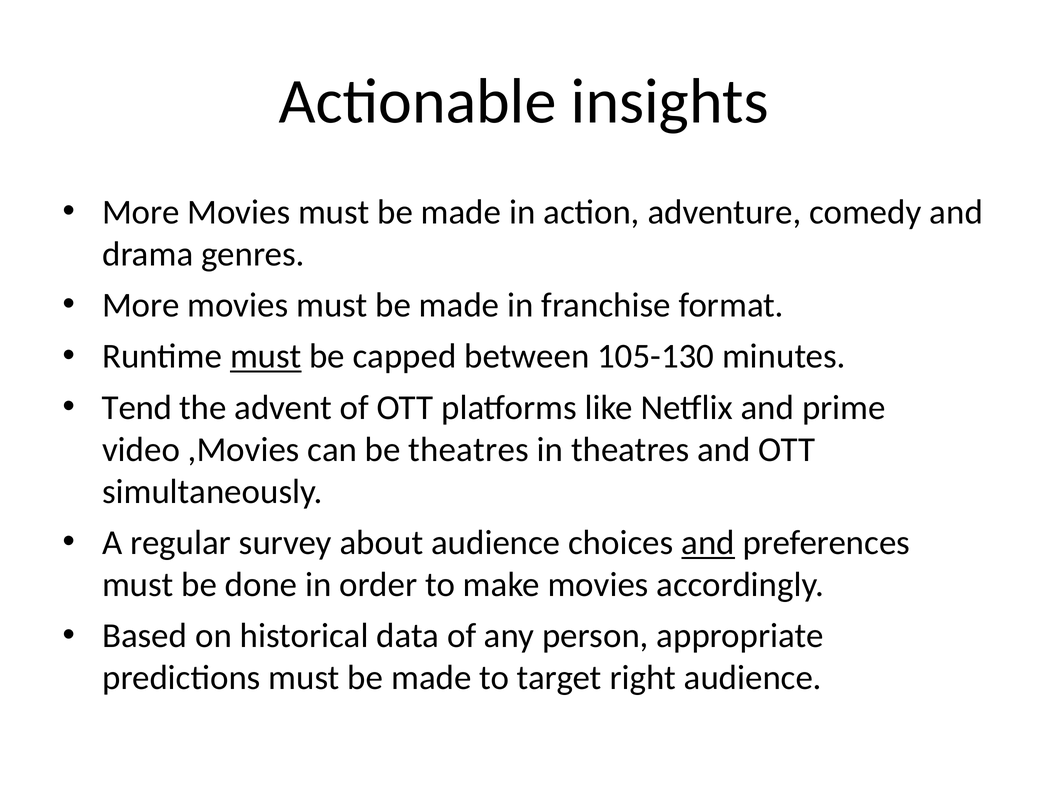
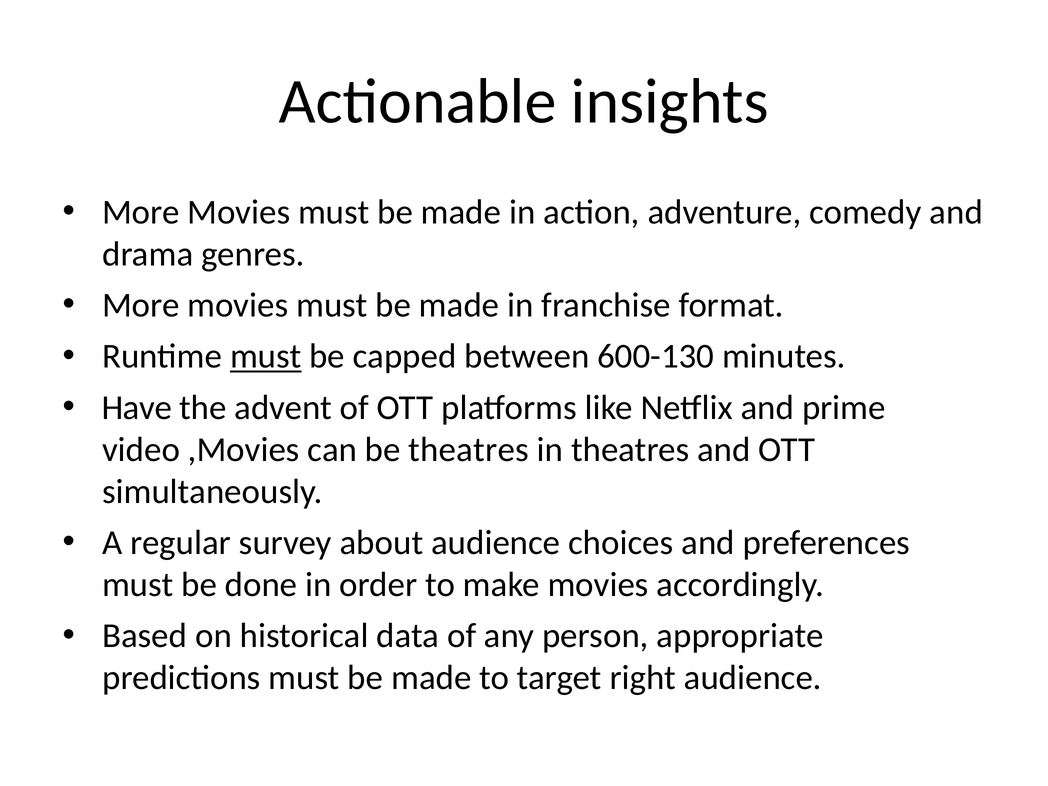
105-130: 105-130 -> 600-130
Tend: Tend -> Have
and at (708, 543) underline: present -> none
